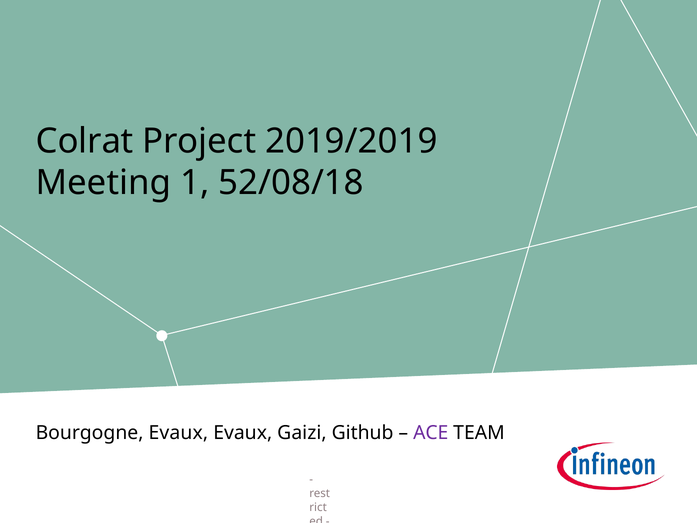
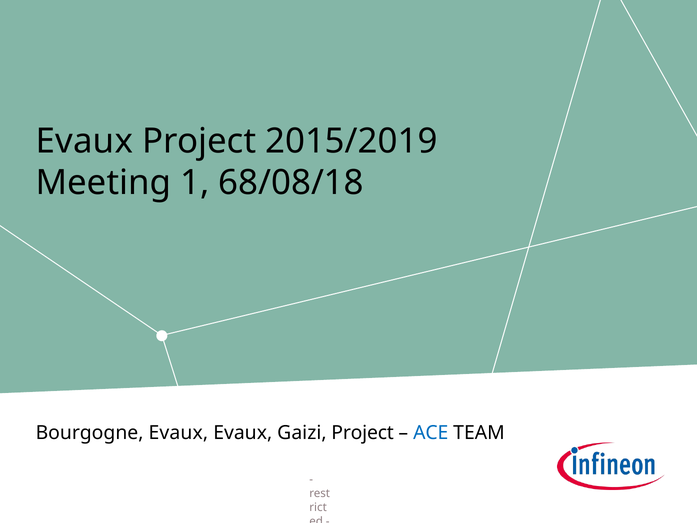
Colrat at (85, 141): Colrat -> Evaux
2019/2019: 2019/2019 -> 2015/2019
52/08/18: 52/08/18 -> 68/08/18
Gaizi Github: Github -> Project
ACE colour: purple -> blue
